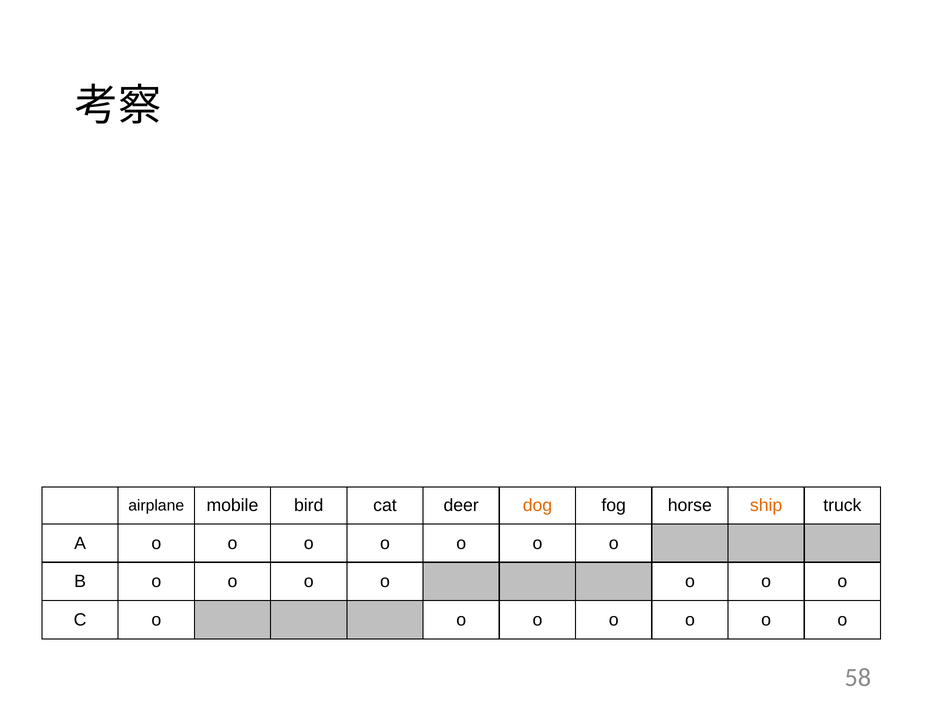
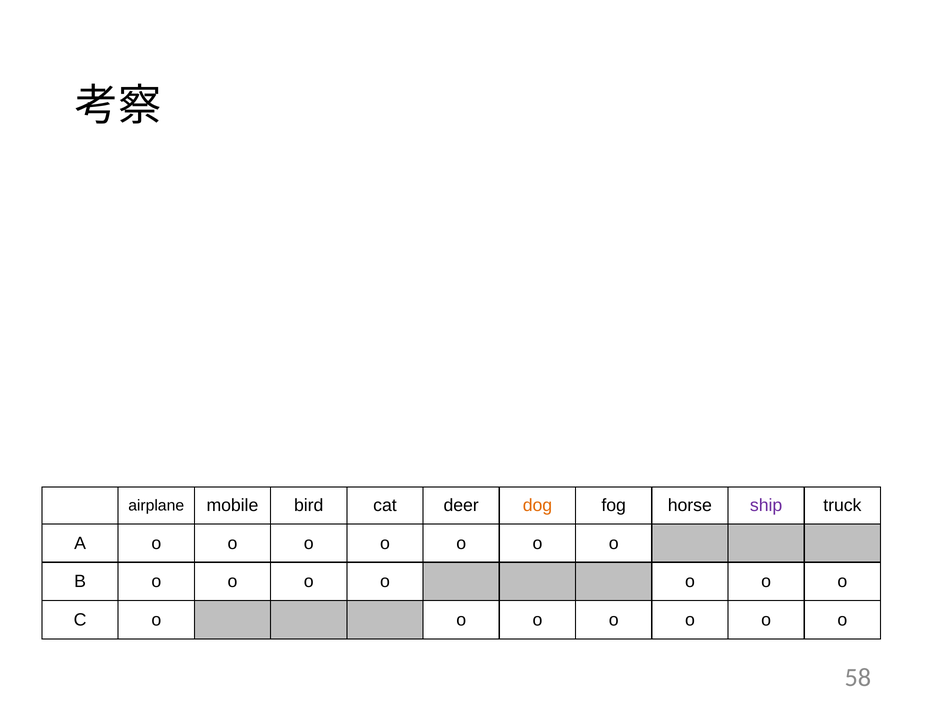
ship colour: orange -> purple
